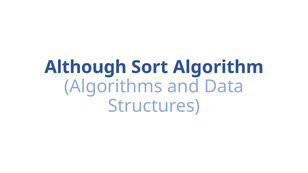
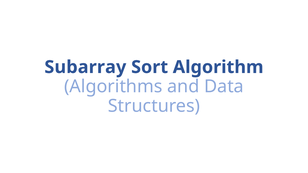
Although: Although -> Subarray
